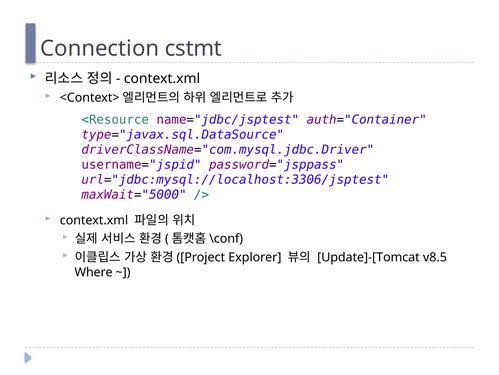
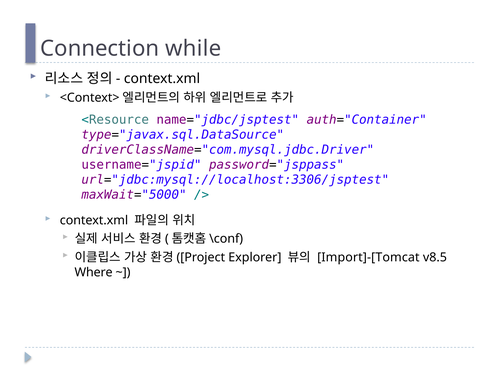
cstmt: cstmt -> while
Update]-[Tomcat: Update]-[Tomcat -> Import]-[Tomcat
